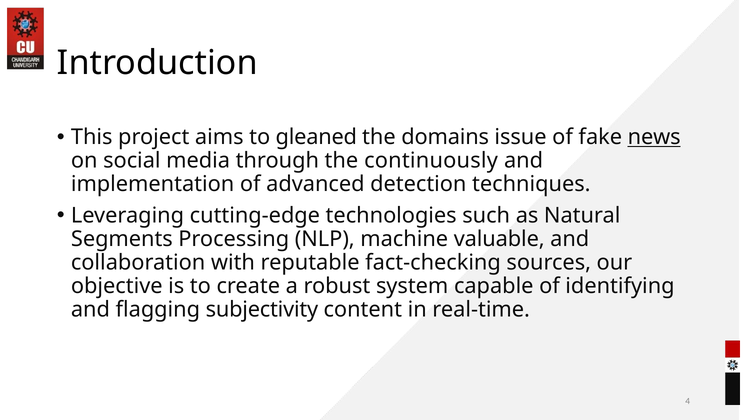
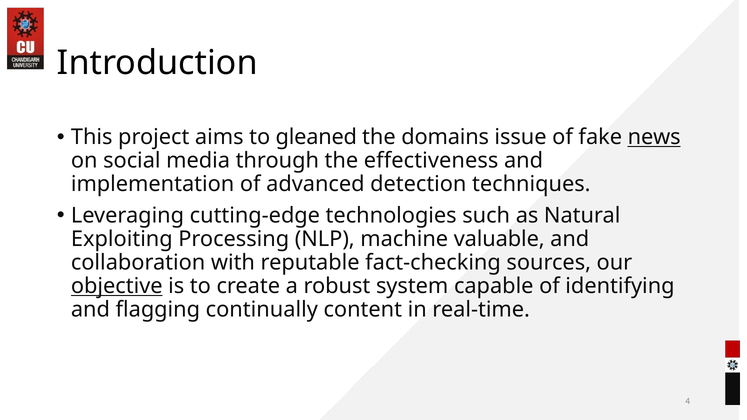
continuously: continuously -> effectiveness
Segments: Segments -> Exploiting
objective underline: none -> present
subjectivity: subjectivity -> continually
